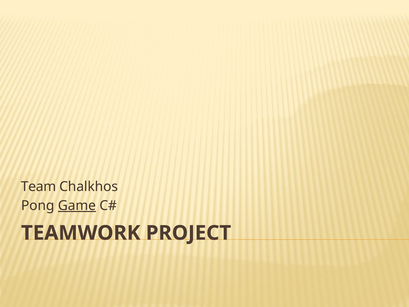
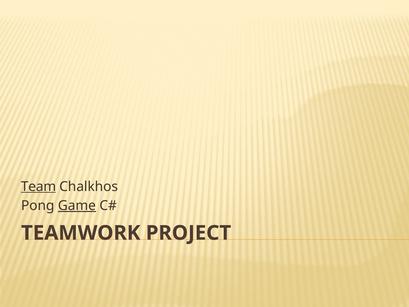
Team underline: none -> present
